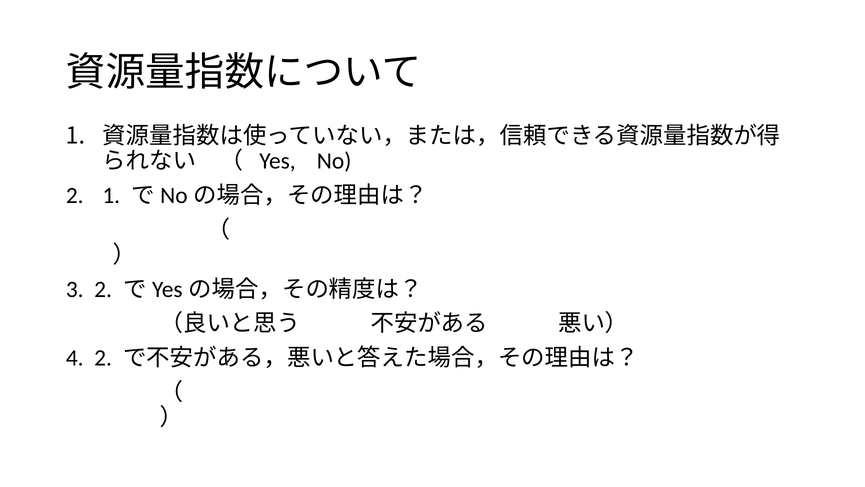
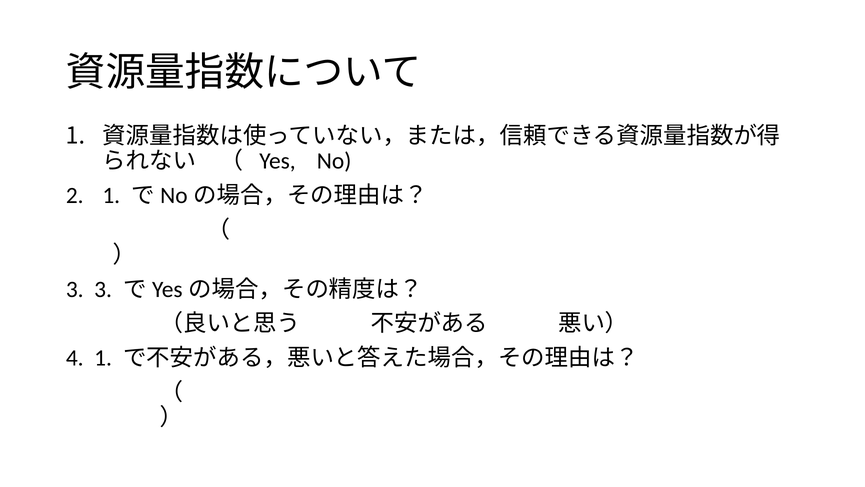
3 2: 2 -> 3
4 2: 2 -> 1
